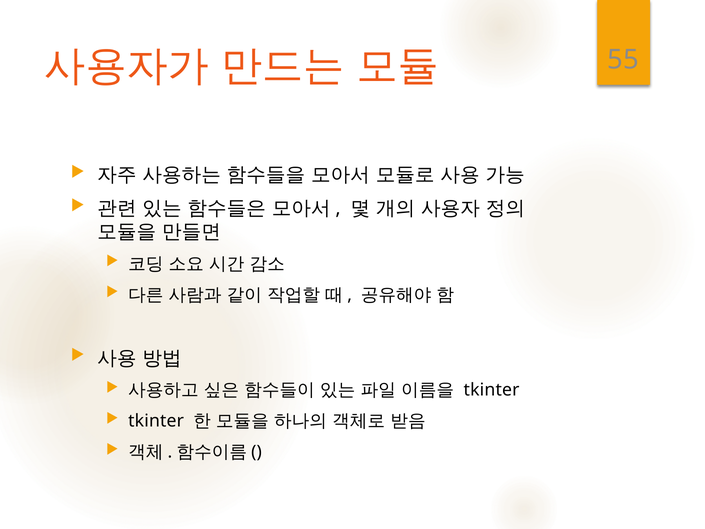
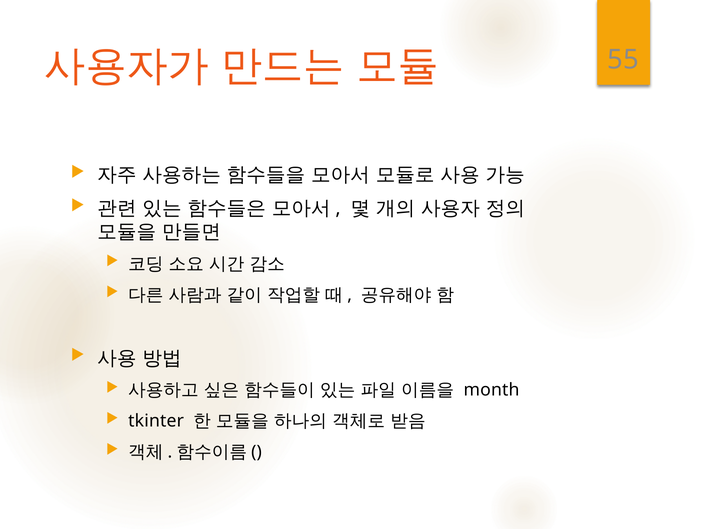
tkinter at (492, 390): tkinter -> month
